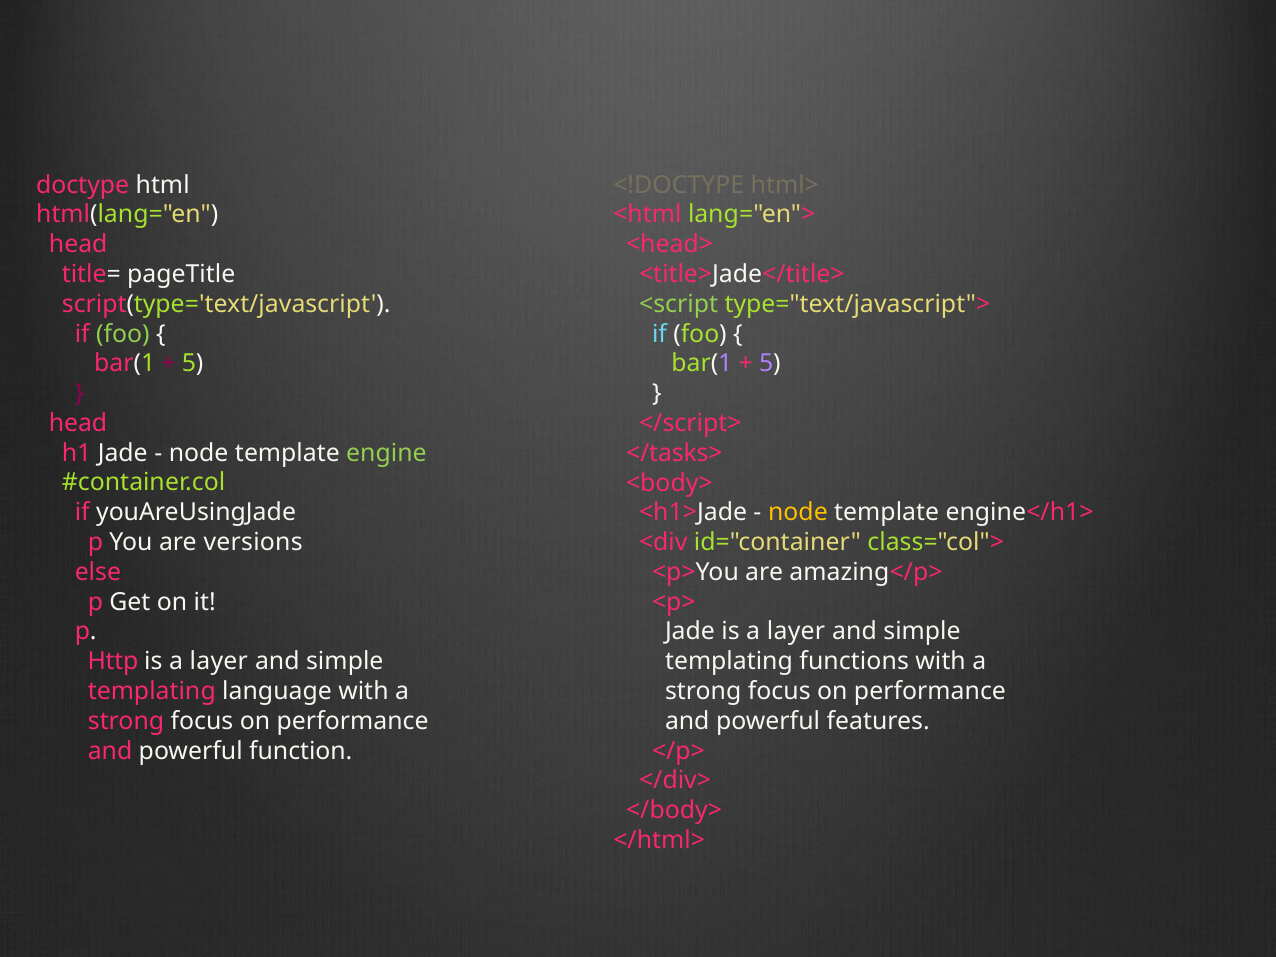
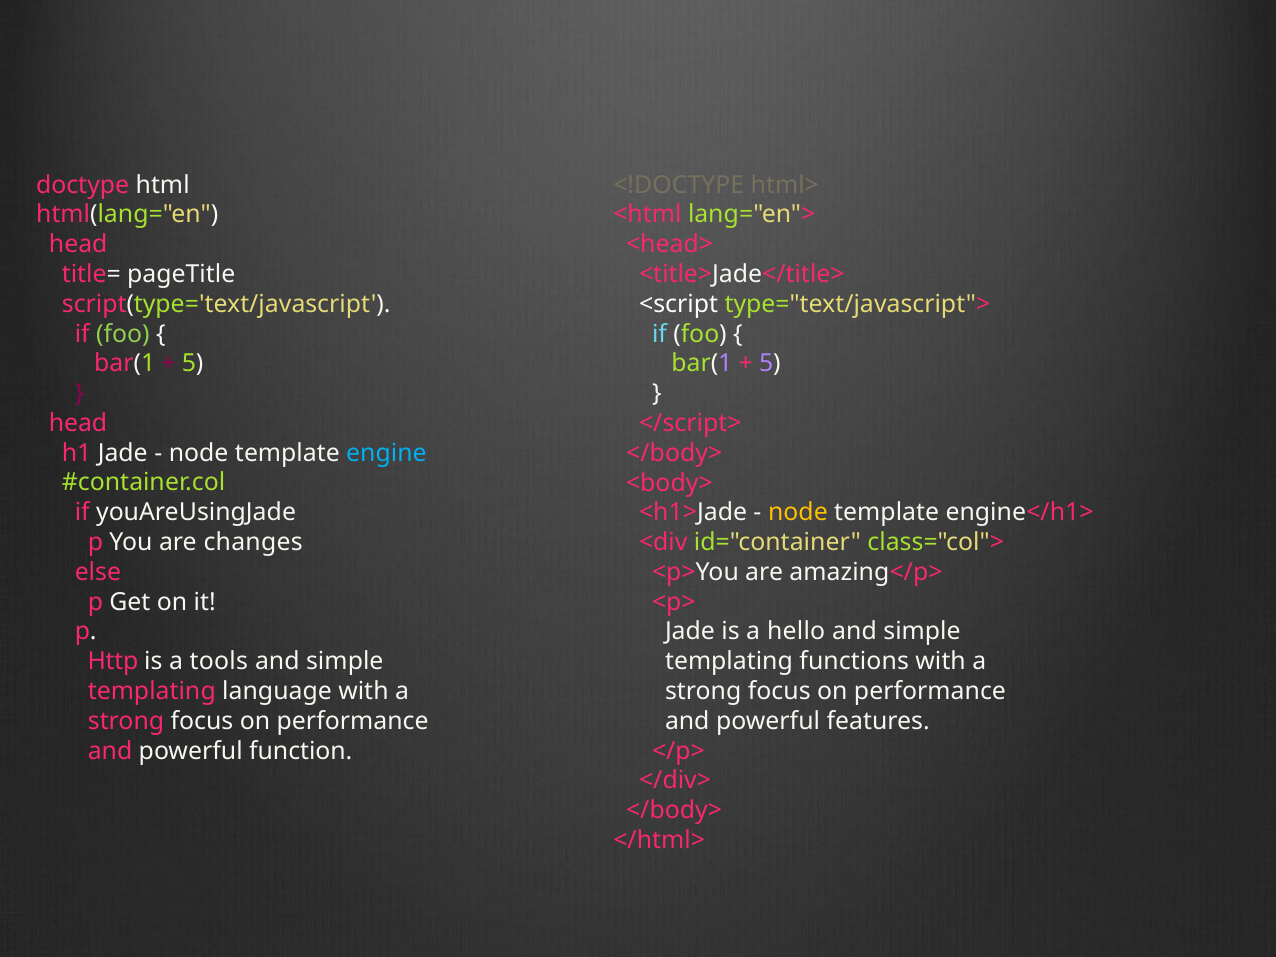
<script colour: light green -> white
engine colour: light green -> light blue
</tasks> at (674, 453): </tasks> -> </body>
versions: versions -> changes
Jade is a layer: layer -> hello
layer at (219, 662): layer -> tools
